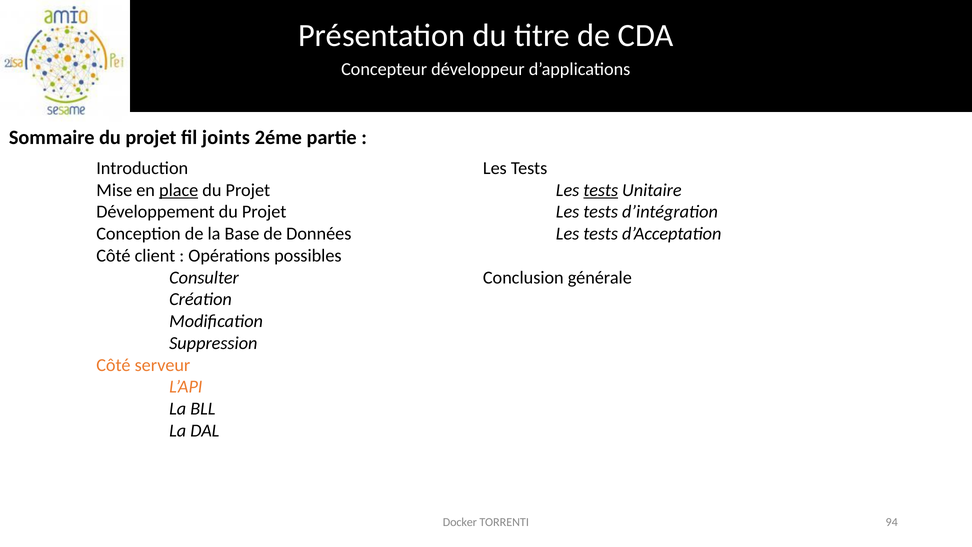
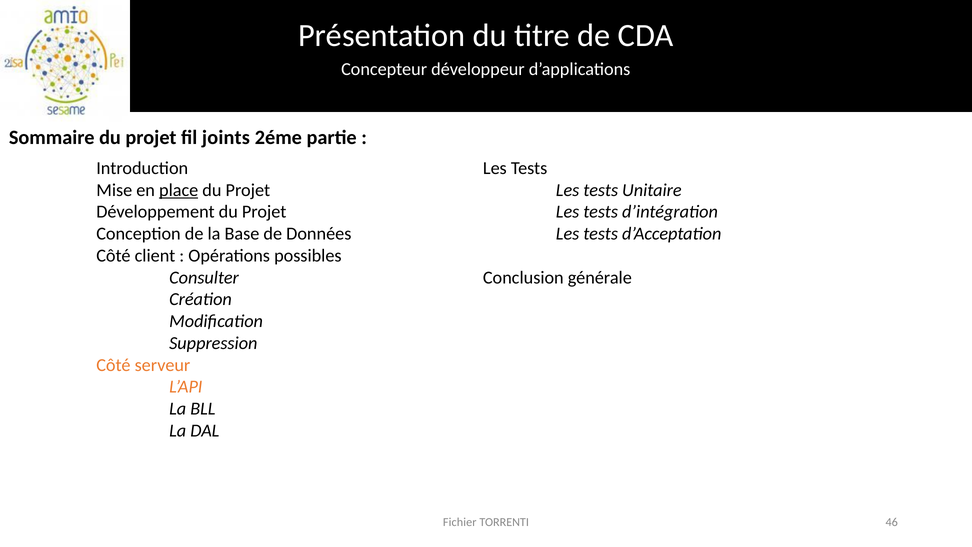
tests at (601, 190) underline: present -> none
Docker: Docker -> Fichier
94: 94 -> 46
